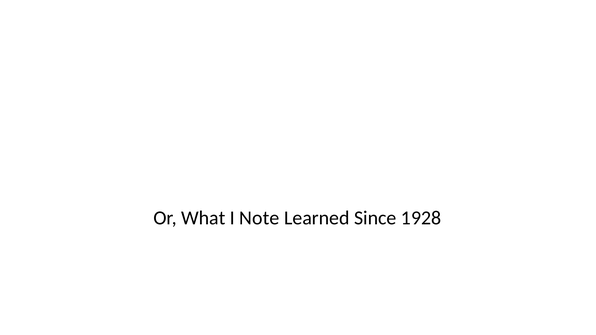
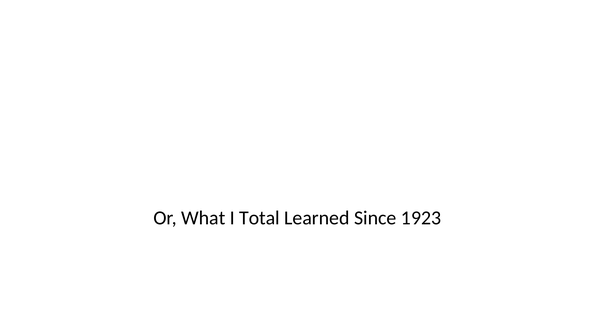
Note: Note -> Total
1928: 1928 -> 1923
